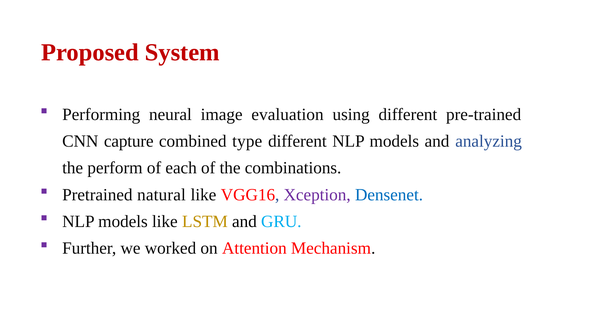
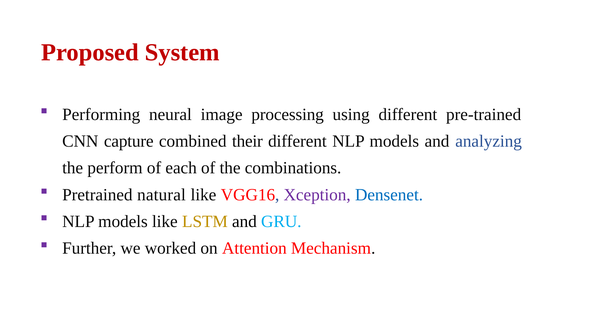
evaluation: evaluation -> processing
type: type -> their
